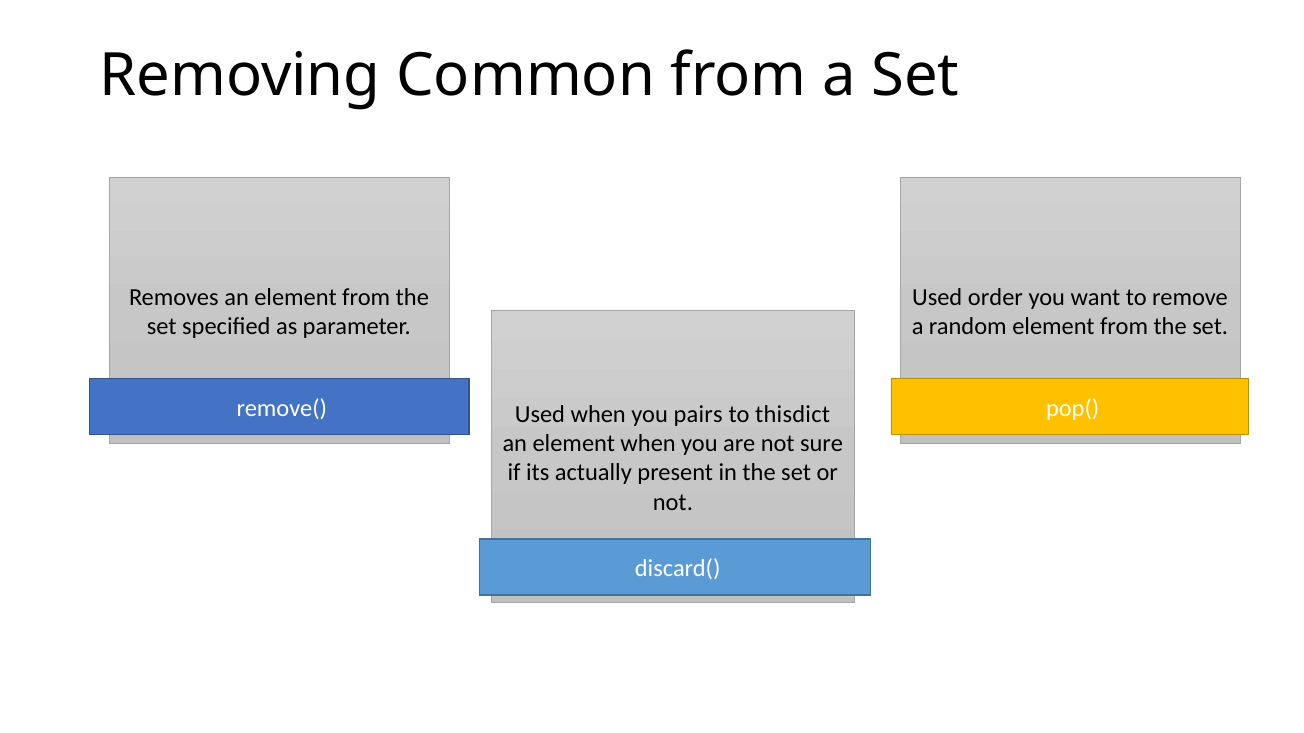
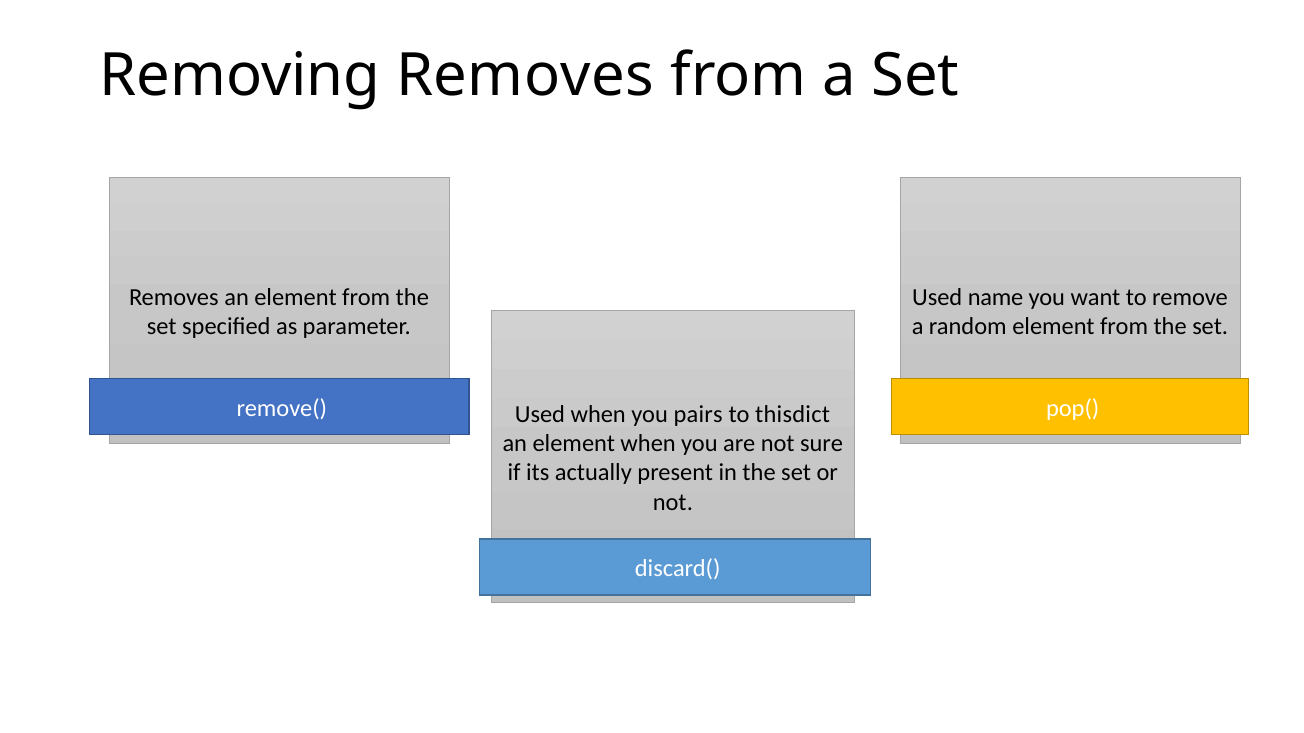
Removing Common: Common -> Removes
order: order -> name
